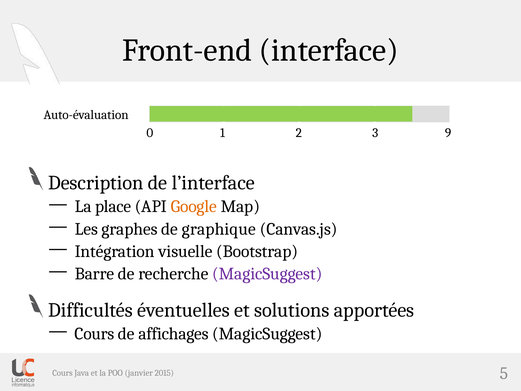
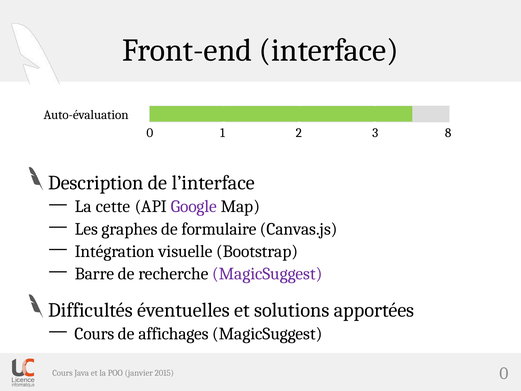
9: 9 -> 8
place: place -> cette
Google colour: orange -> purple
graphique: graphique -> formulaire
2015 5: 5 -> 0
